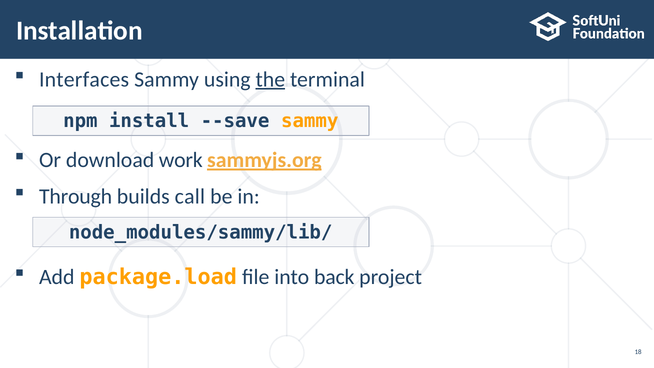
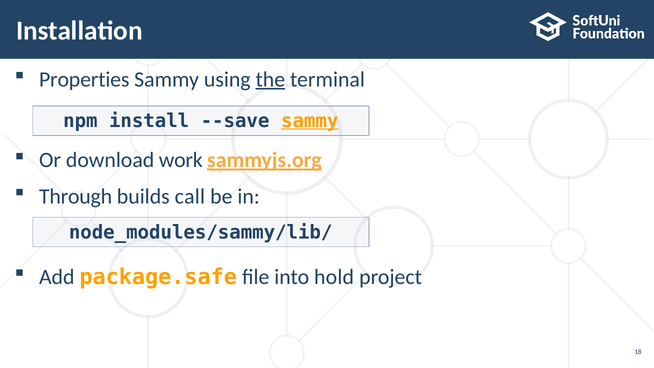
Interfaces: Interfaces -> Properties
sammy at (310, 121) underline: none -> present
package.load: package.load -> package.safe
back: back -> hold
